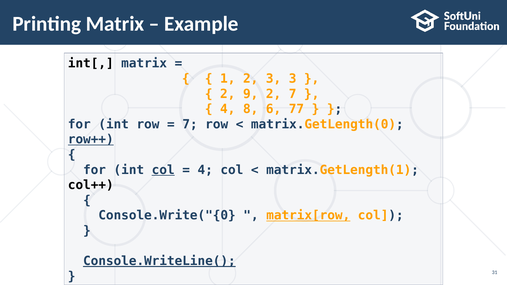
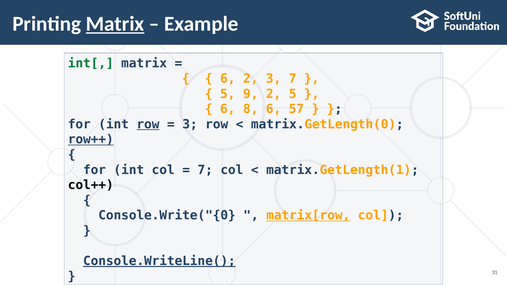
Matrix at (115, 24) underline: none -> present
int[ colour: black -> green
1 at (228, 79): 1 -> 6
3 3: 3 -> 7
2 at (228, 94): 2 -> 5
2 7: 7 -> 5
4 at (228, 109): 4 -> 6
77: 77 -> 57
row at (148, 124) underline: none -> present
7 at (190, 124): 7 -> 3
col at (163, 170) underline: present -> none
4 at (205, 170): 4 -> 7
